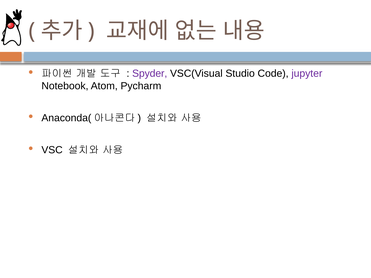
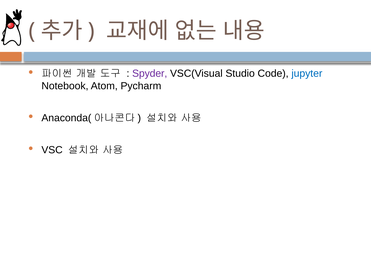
jupyter colour: purple -> blue
